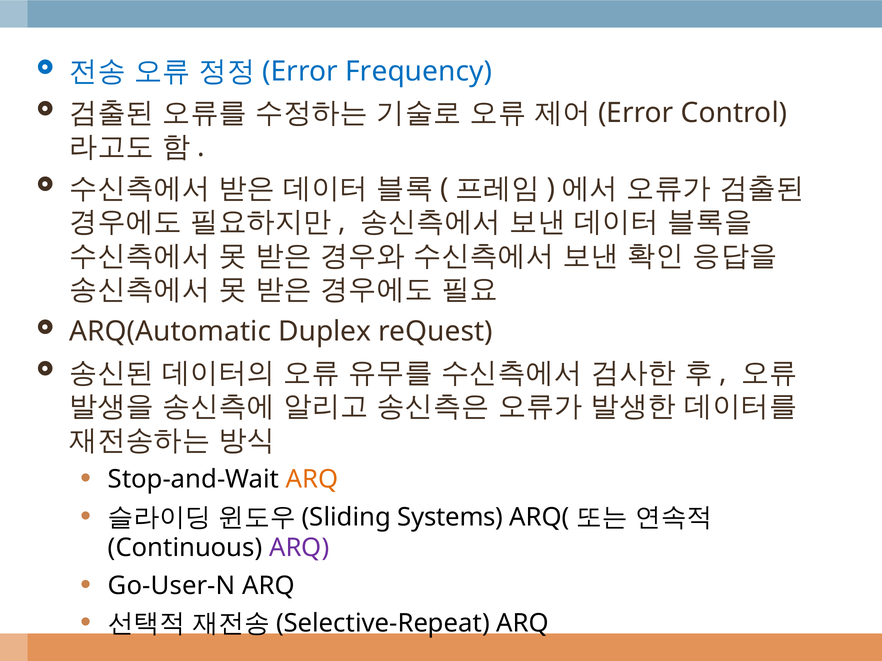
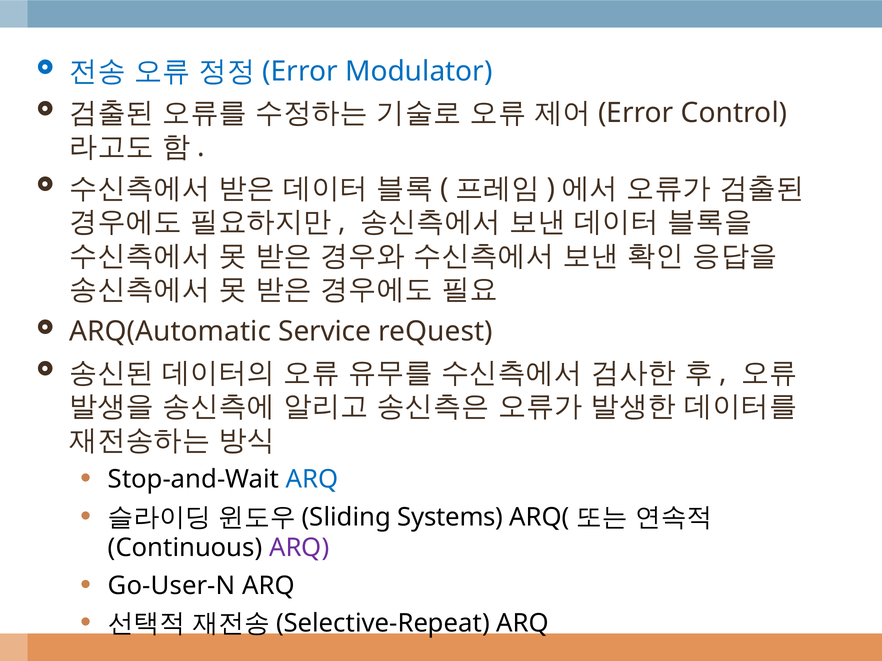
Frequency: Frequency -> Modulator
Duplex: Duplex -> Service
ARQ at (312, 480) colour: orange -> blue
